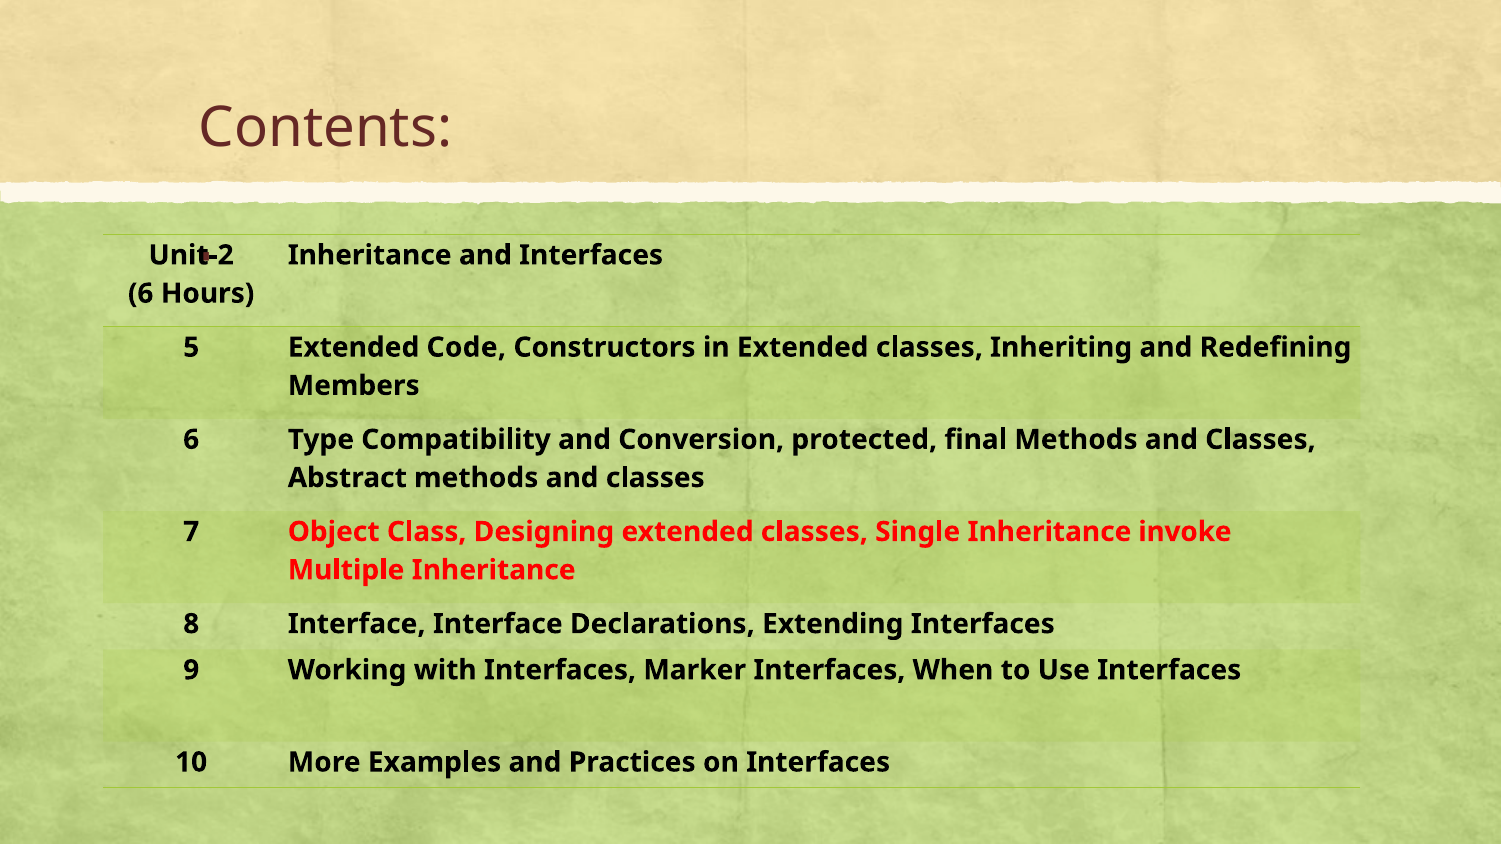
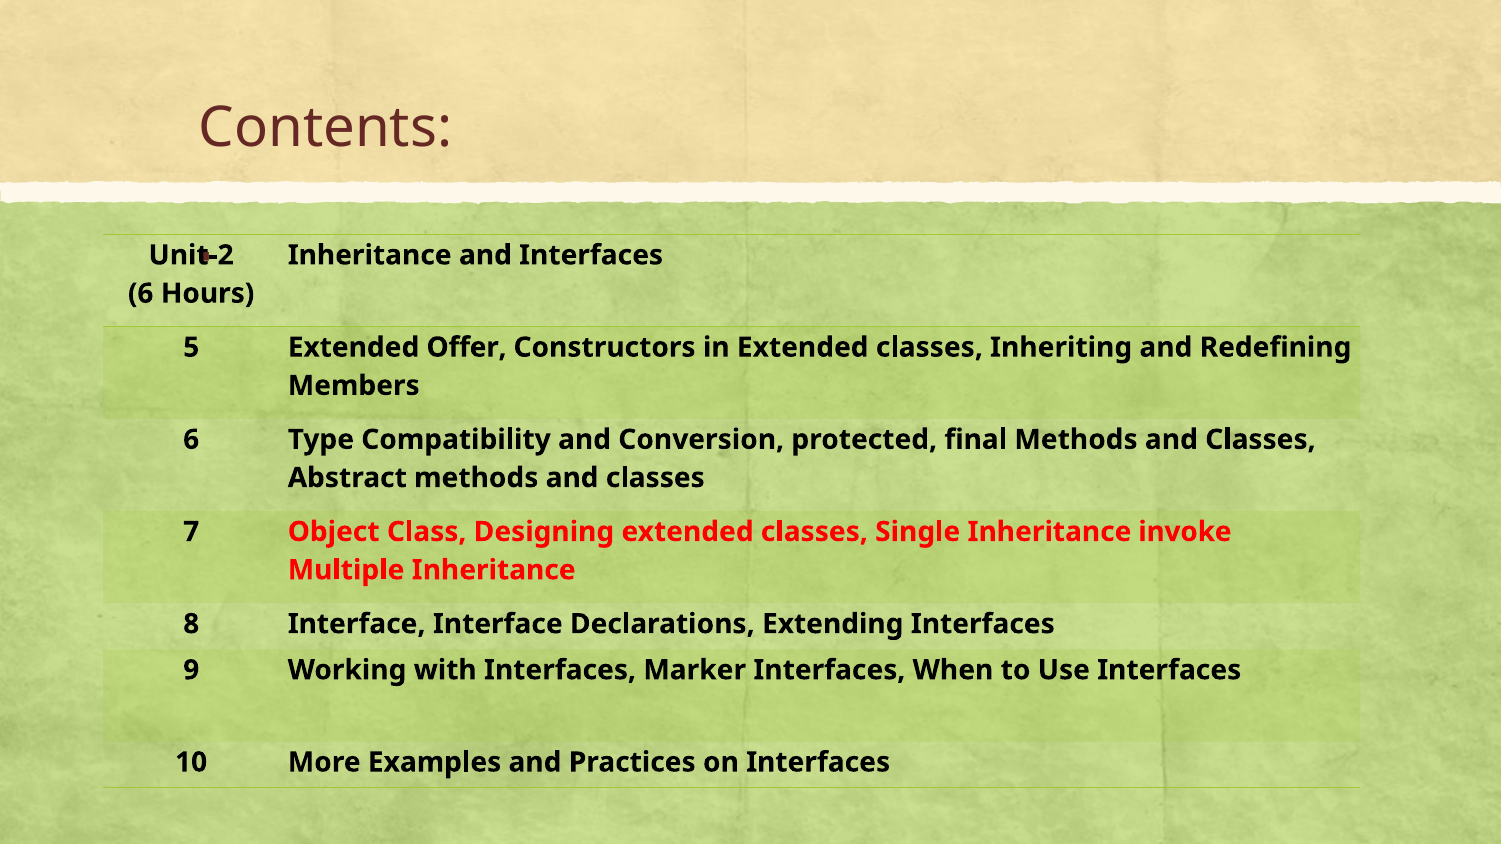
Code: Code -> Offer
